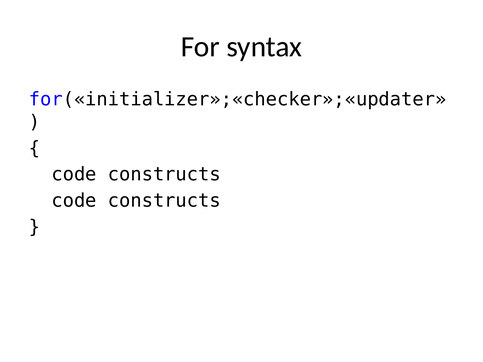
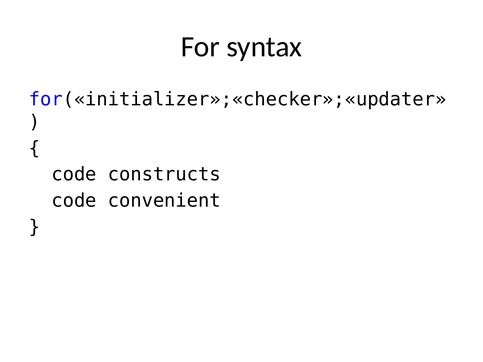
constructs at (164, 201): constructs -> convenient
